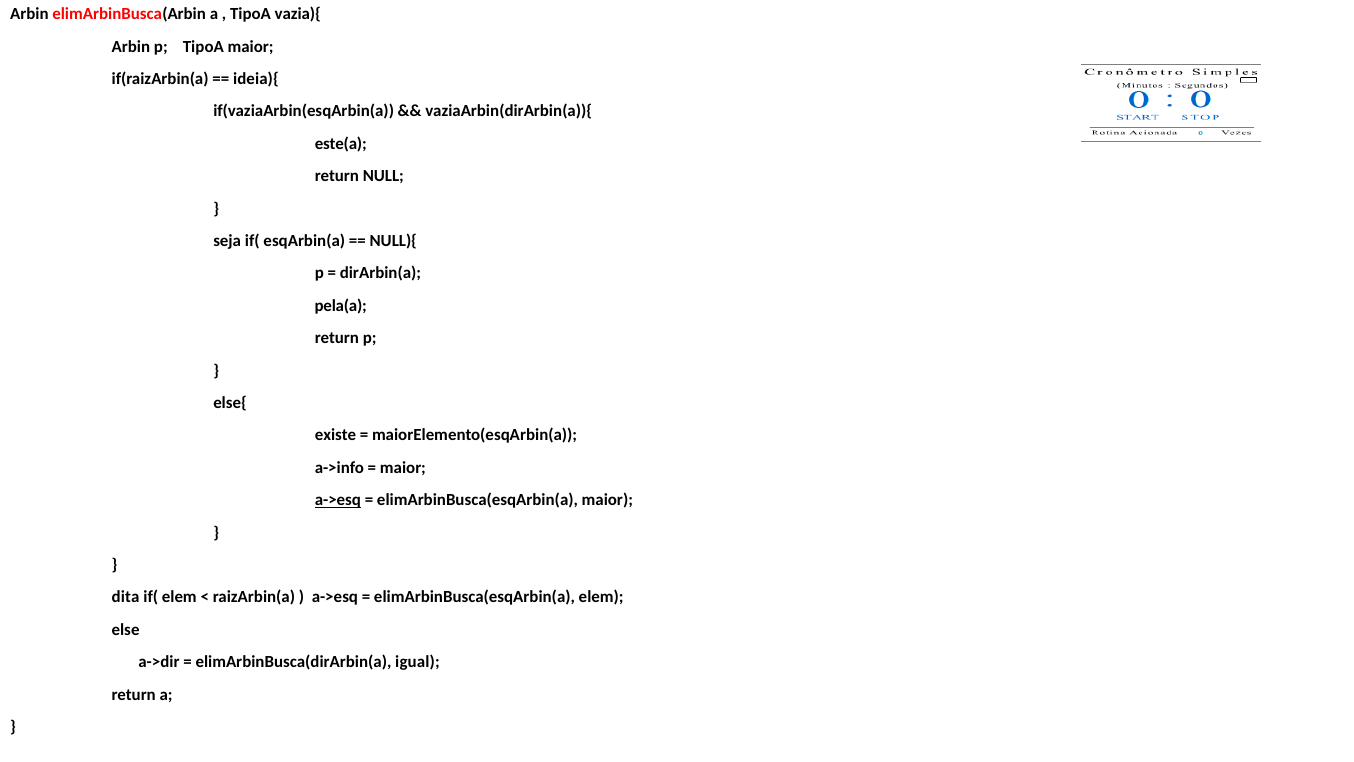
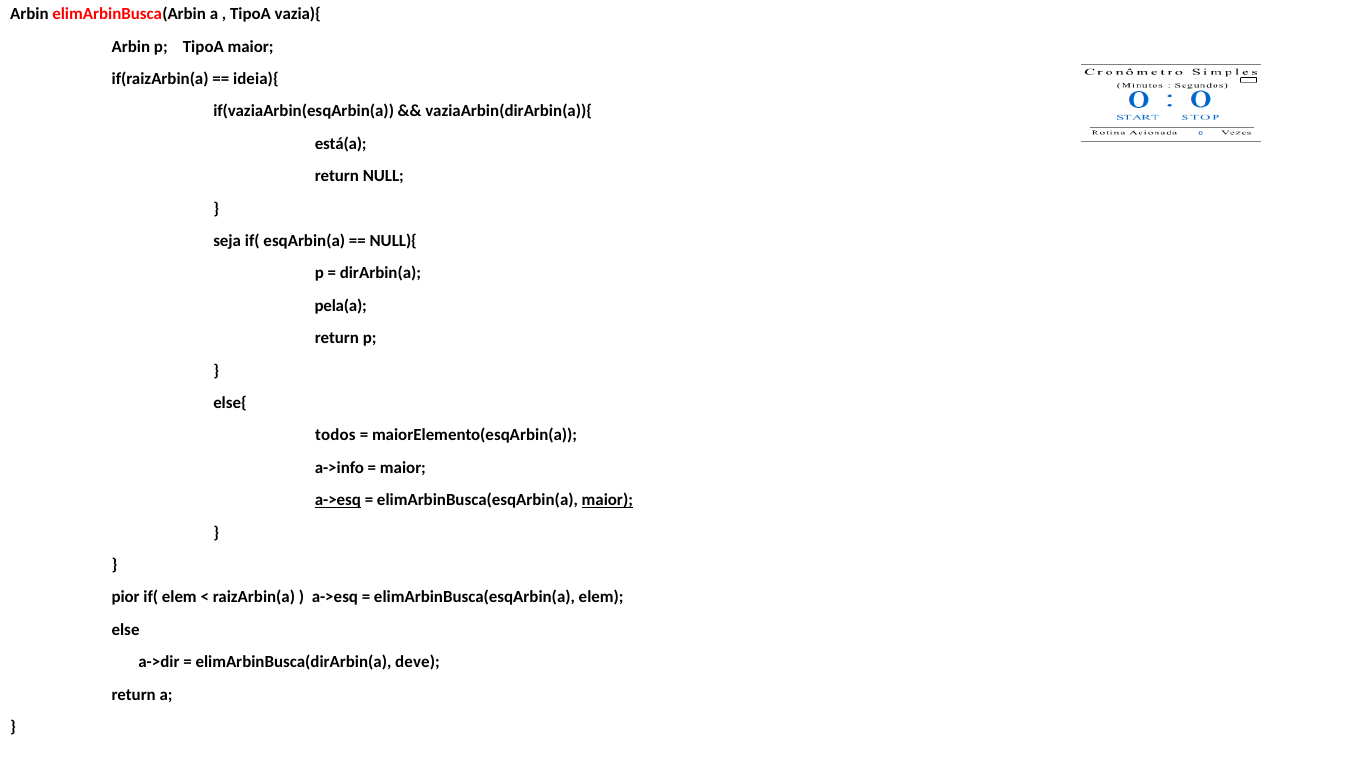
este(a: este(a -> está(a
existe: existe -> todos
maior at (607, 500) underline: none -> present
dita: dita -> pior
igual: igual -> deve
